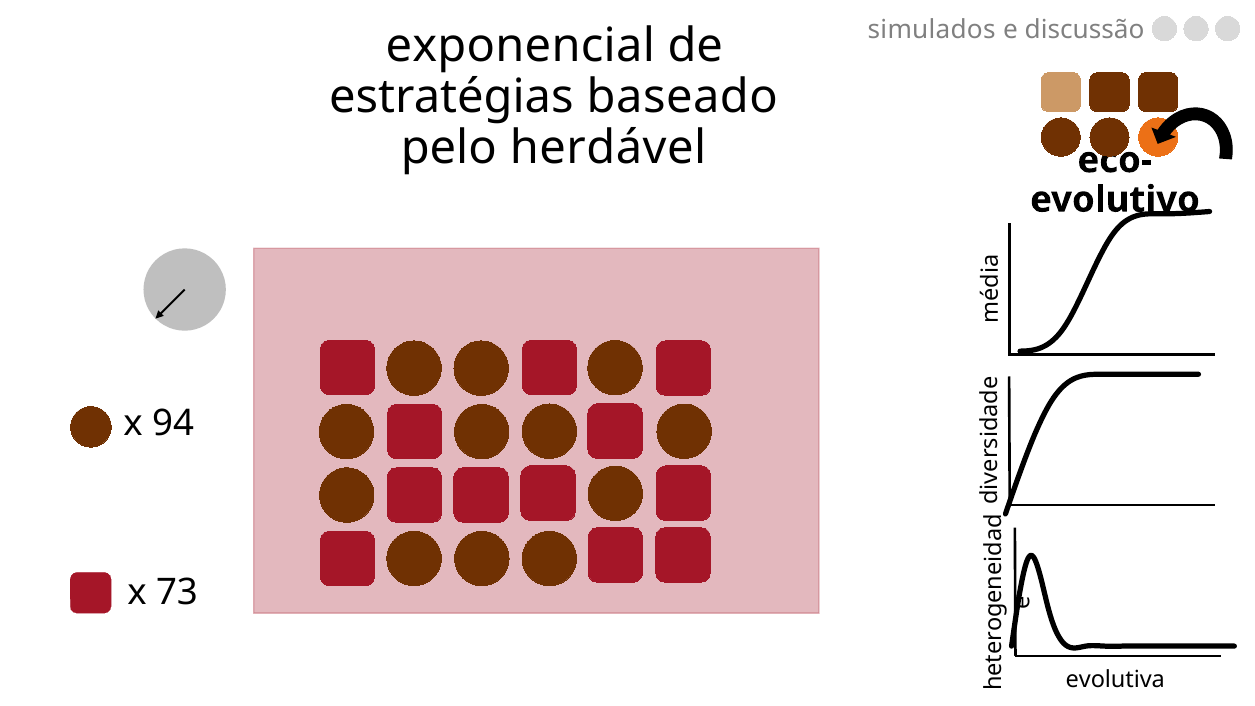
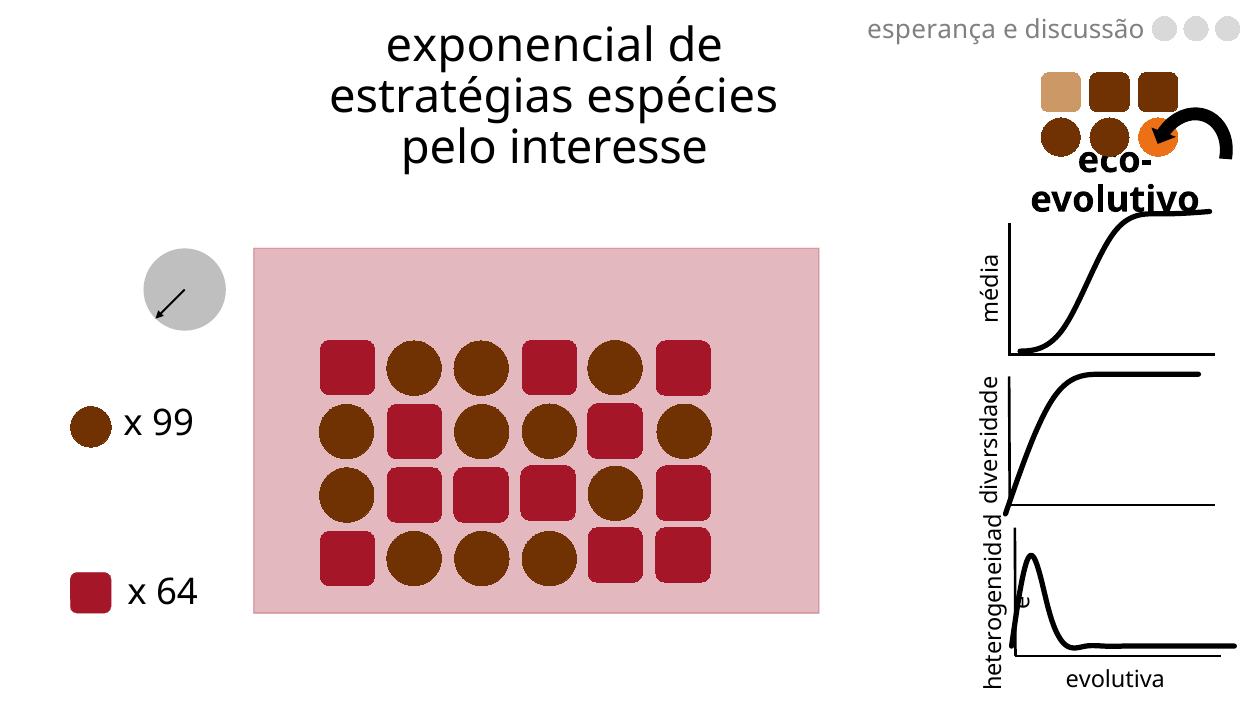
simulados: simulados -> esperança
baseado: baseado -> espécies
herdável: herdável -> interesse
94: 94 -> 99
73: 73 -> 64
